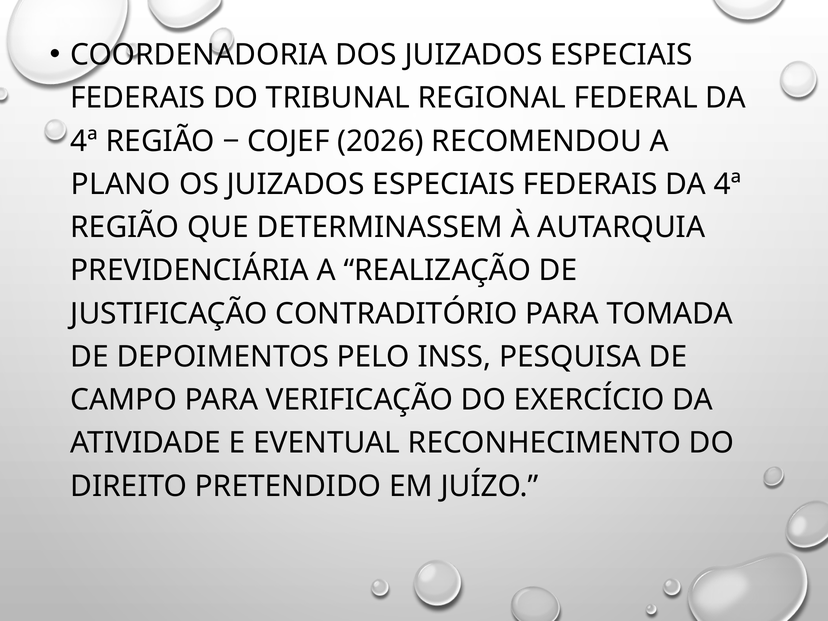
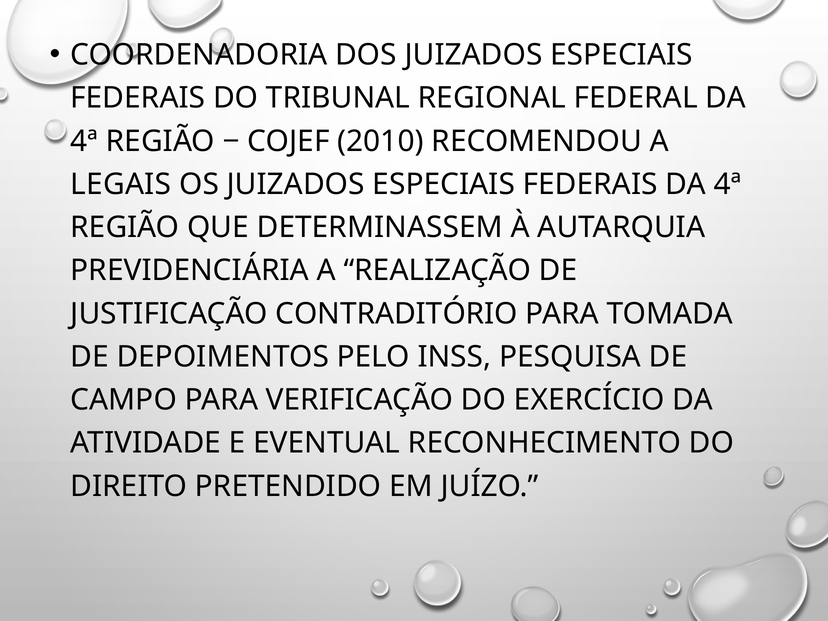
2026: 2026 -> 2010
PLANO: PLANO -> LEGAIS
